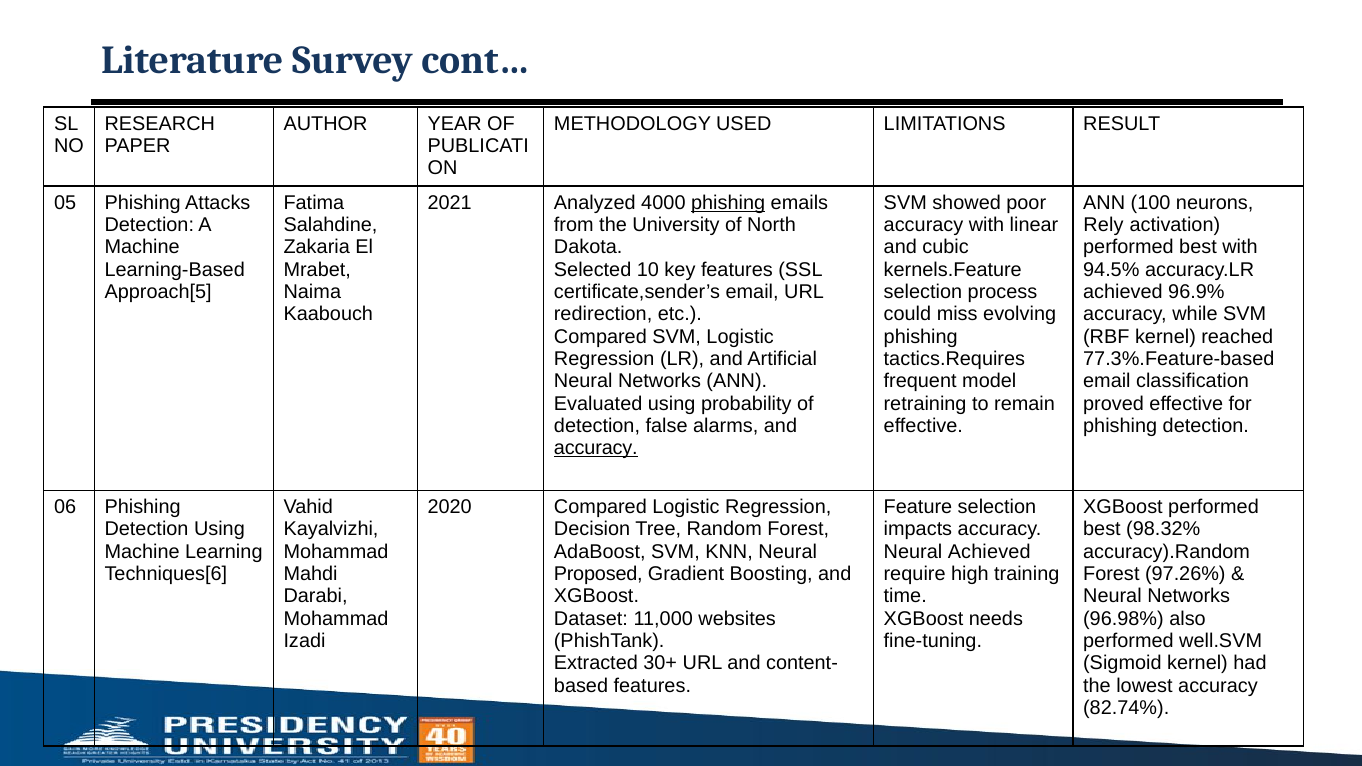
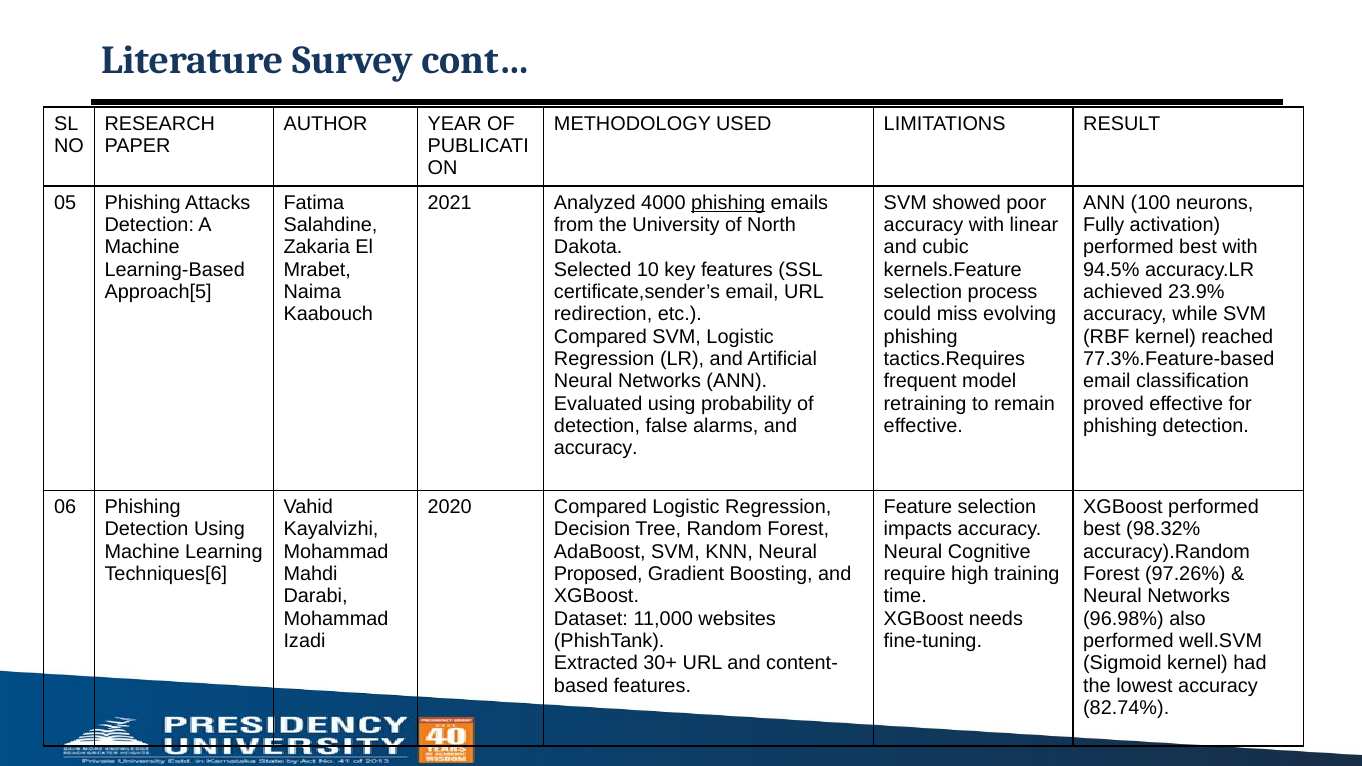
Rely: Rely -> Fully
96.9%: 96.9% -> 23.9%
accuracy at (596, 448) underline: present -> none
Neural Achieved: Achieved -> Cognitive
